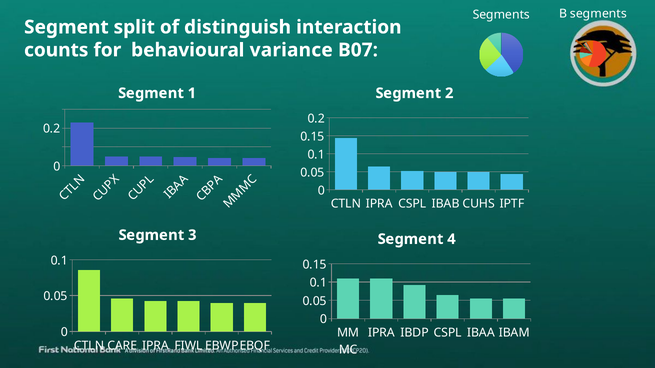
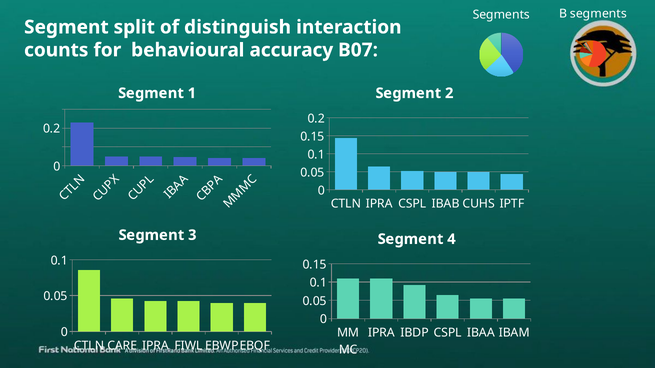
variance: variance -> accuracy
